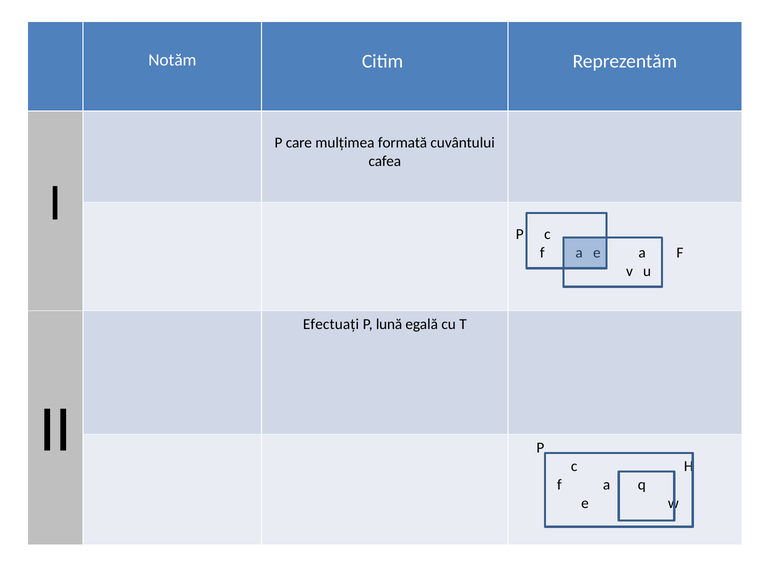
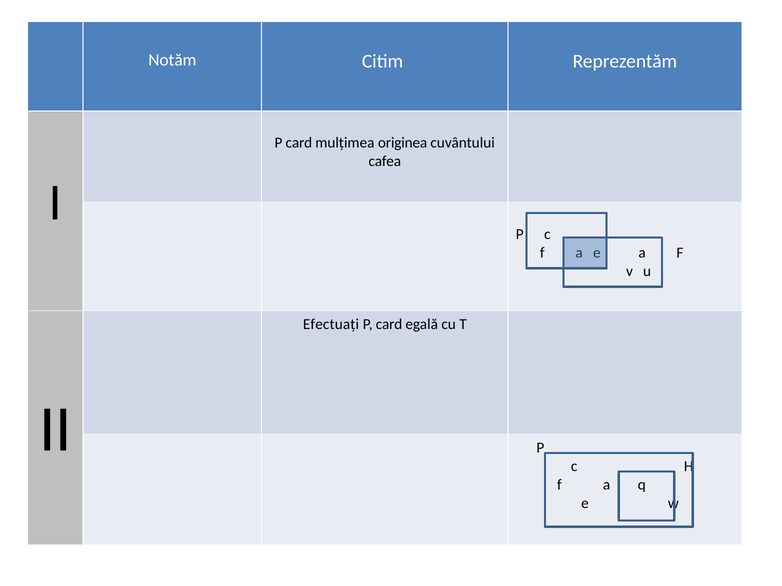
care at (299, 143): care -> card
formată: formată -> originea
lună at (389, 324): lună -> card
